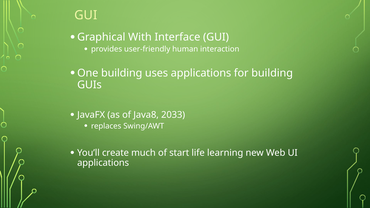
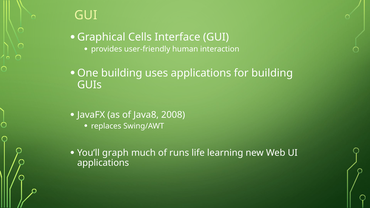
With: With -> Cells
2033: 2033 -> 2008
create: create -> graph
start: start -> runs
